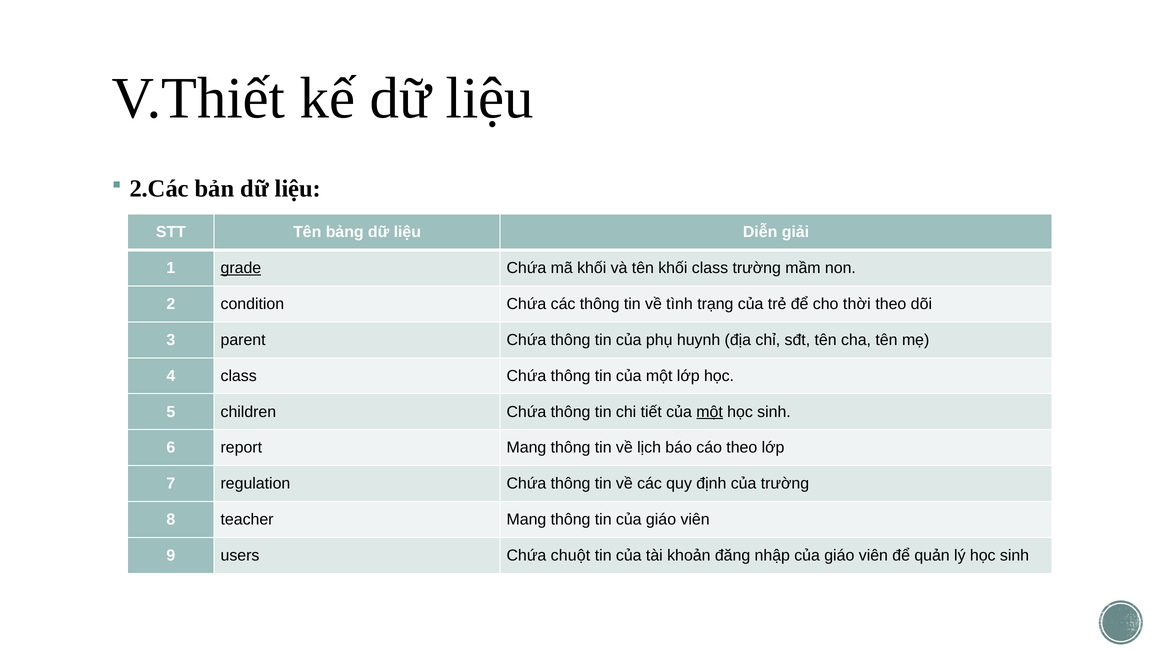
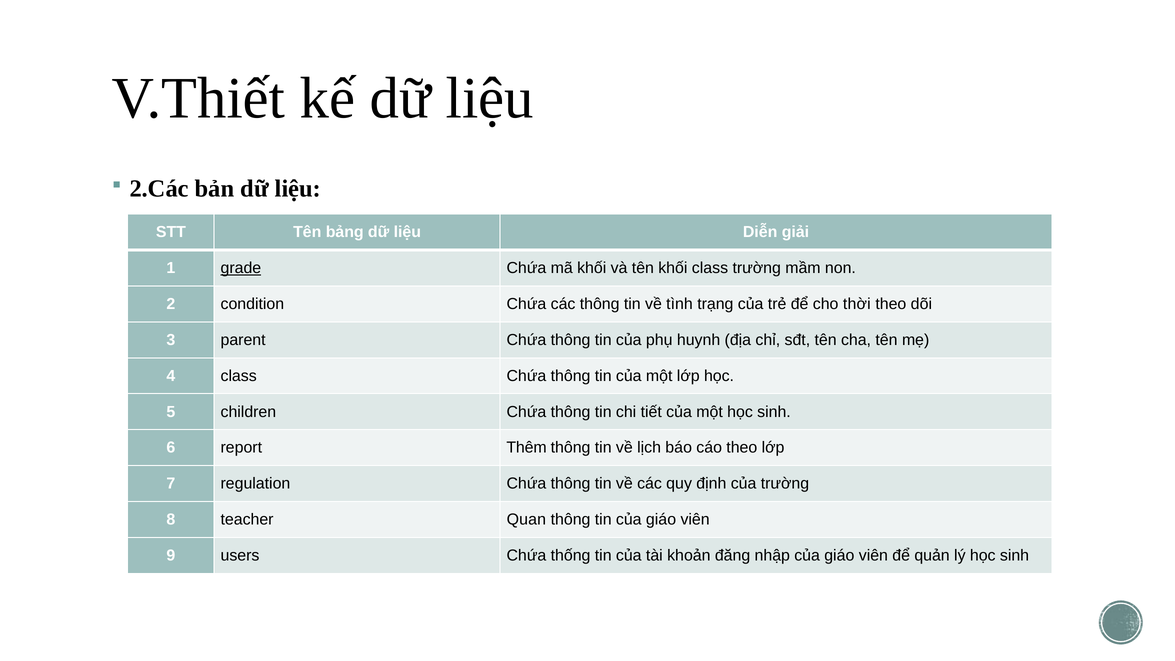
một at (710, 412) underline: present -> none
report Mang: Mang -> Thêm
teacher Mang: Mang -> Quan
chuột: chuột -> thống
